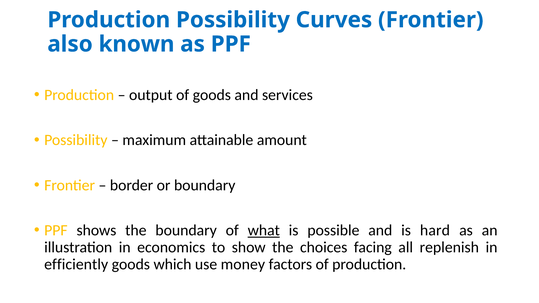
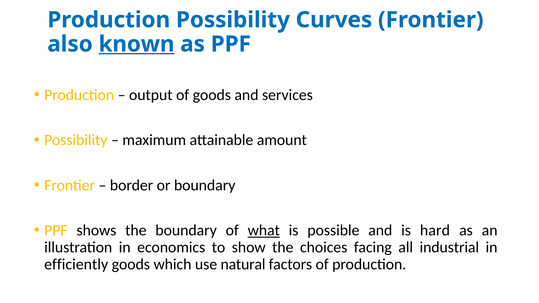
known underline: none -> present
replenish: replenish -> industrial
money: money -> natural
